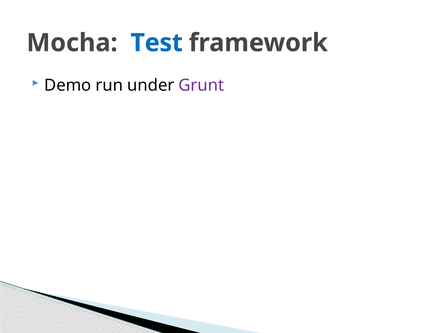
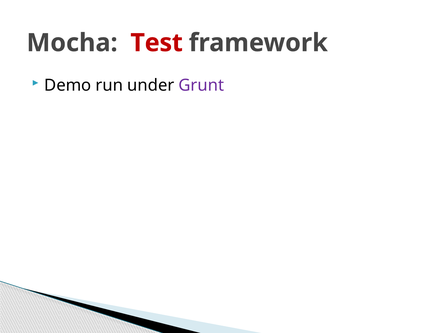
Test colour: blue -> red
